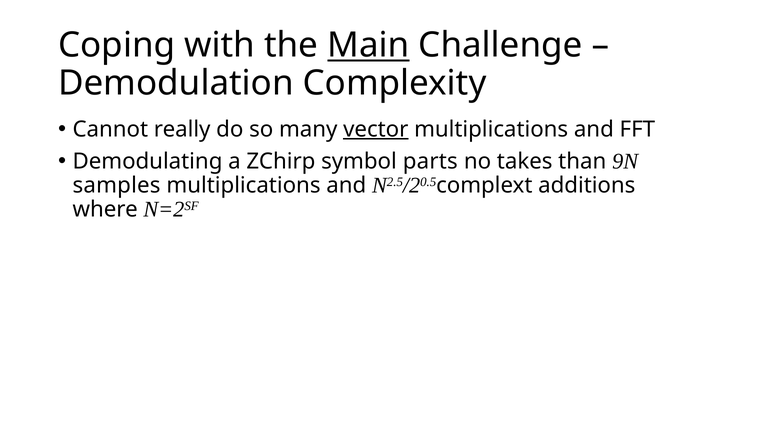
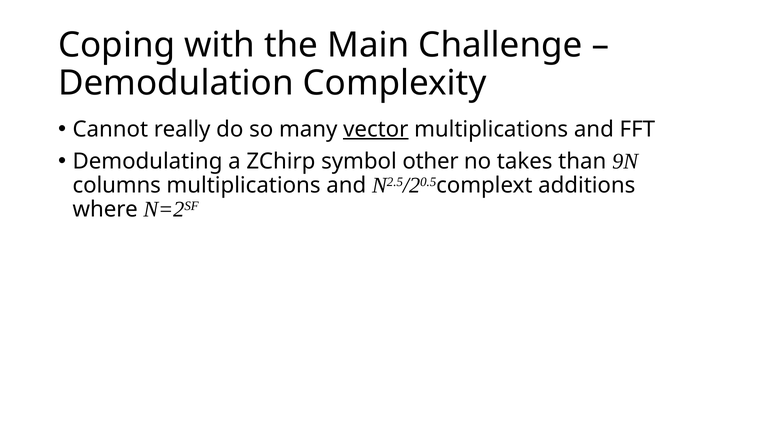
Main underline: present -> none
parts: parts -> other
samples: samples -> columns
